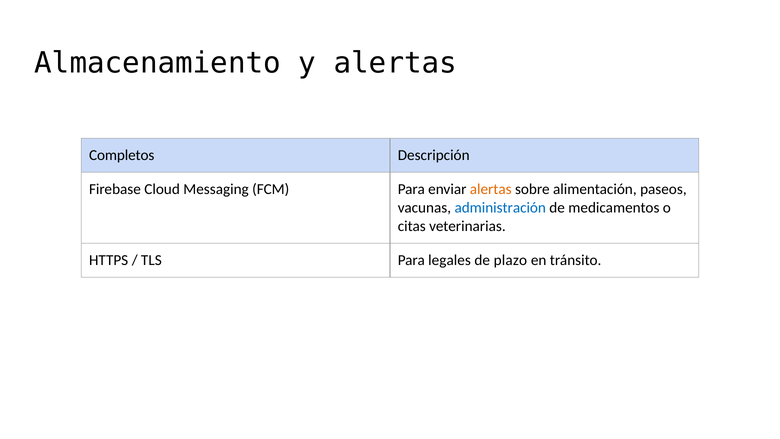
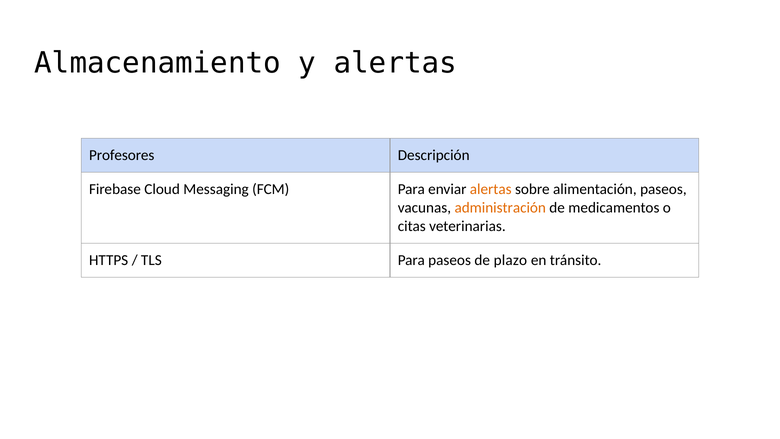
Completos: Completos -> Profesores
administración colour: blue -> orange
Para legales: legales -> paseos
